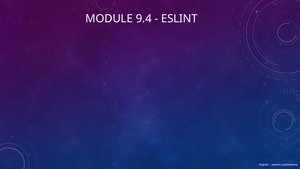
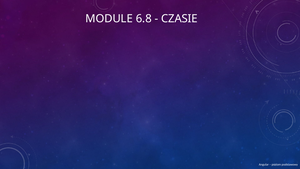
9.4: 9.4 -> 6.8
ESLINT: ESLINT -> CZASIE
